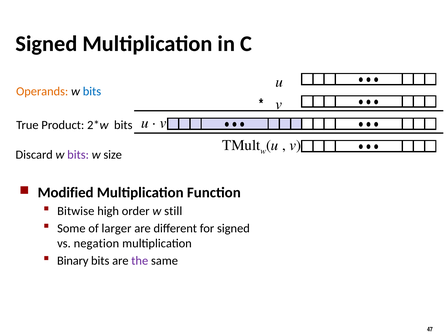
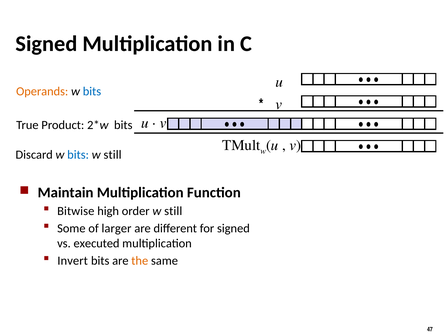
bits at (78, 155) colour: purple -> blue
size at (113, 155): size -> still
Modified: Modified -> Maintain
negation: negation -> executed
Binary: Binary -> Invert
the colour: purple -> orange
